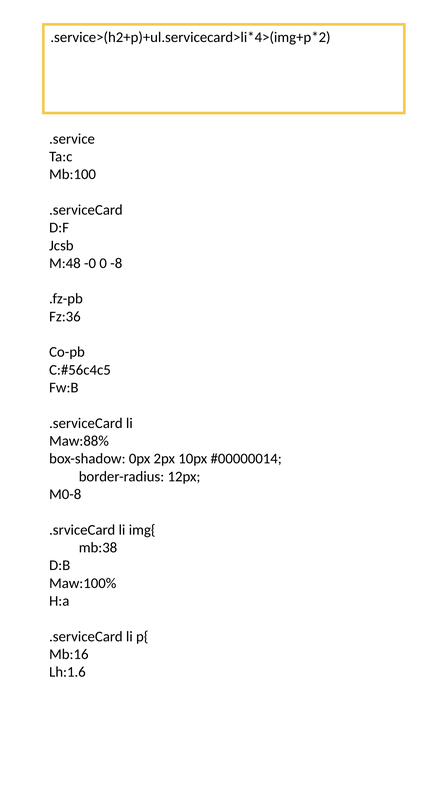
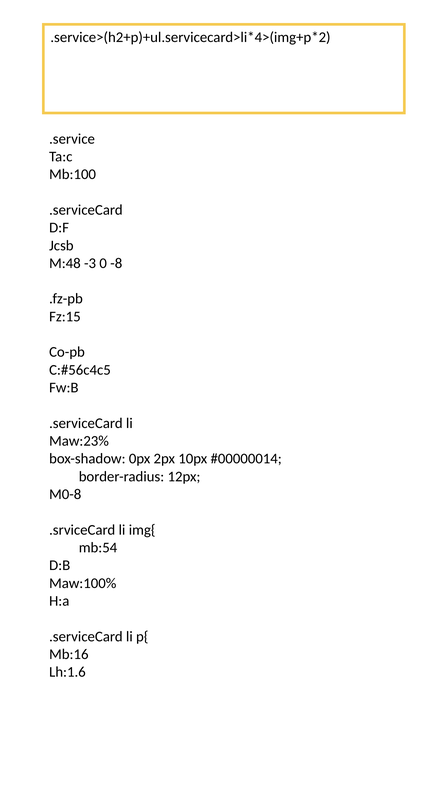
-0: -0 -> -3
Fz:36: Fz:36 -> Fz:15
Maw:88%: Maw:88% -> Maw:23%
mb:38: mb:38 -> mb:54
